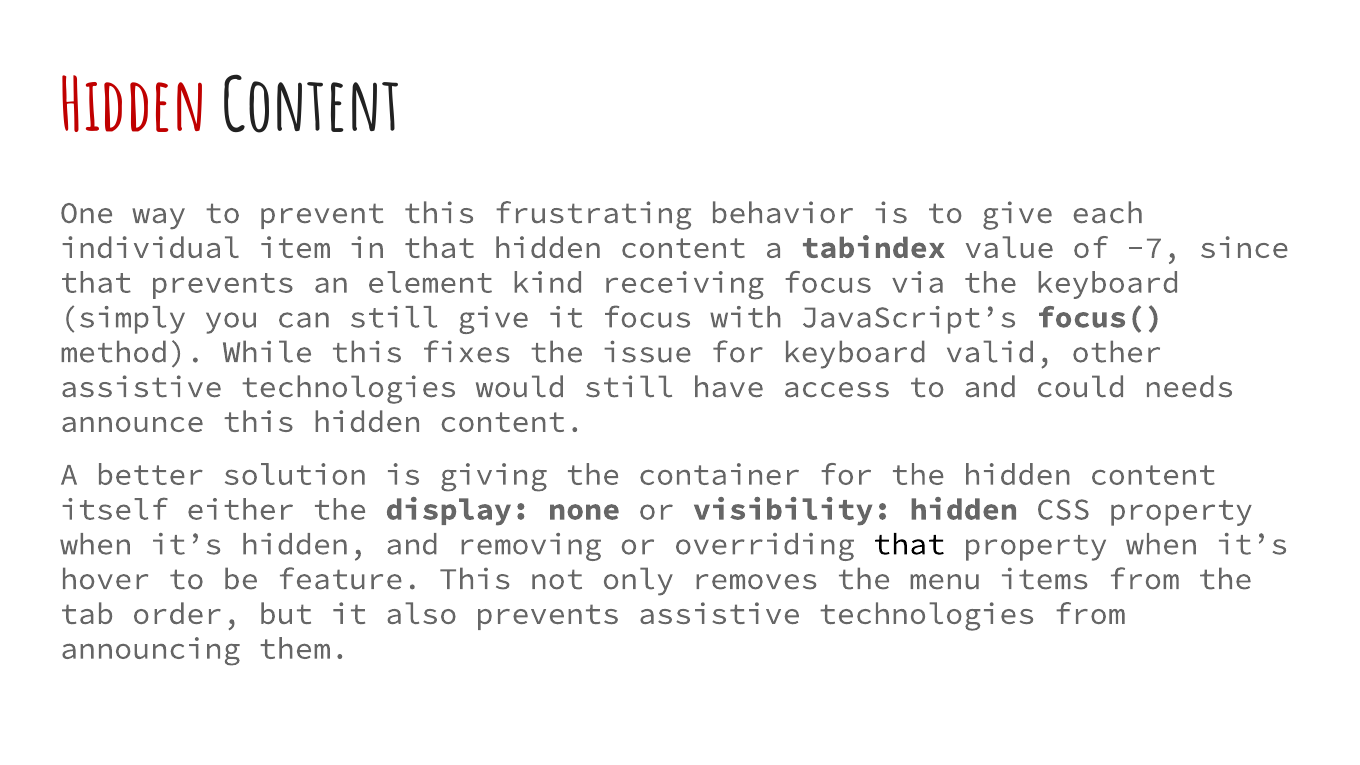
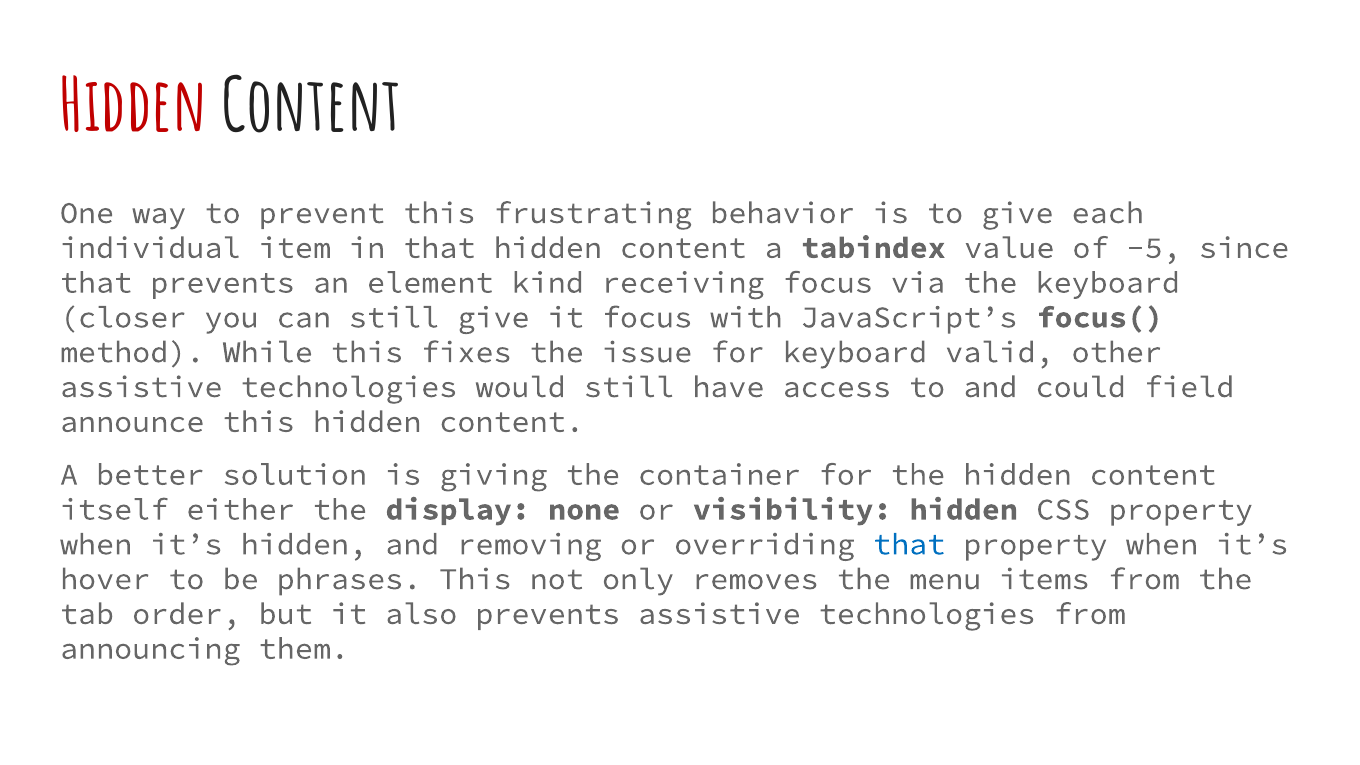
-7: -7 -> -5
simply: simply -> closer
needs: needs -> field
that at (909, 544) colour: black -> blue
feature: feature -> phrases
